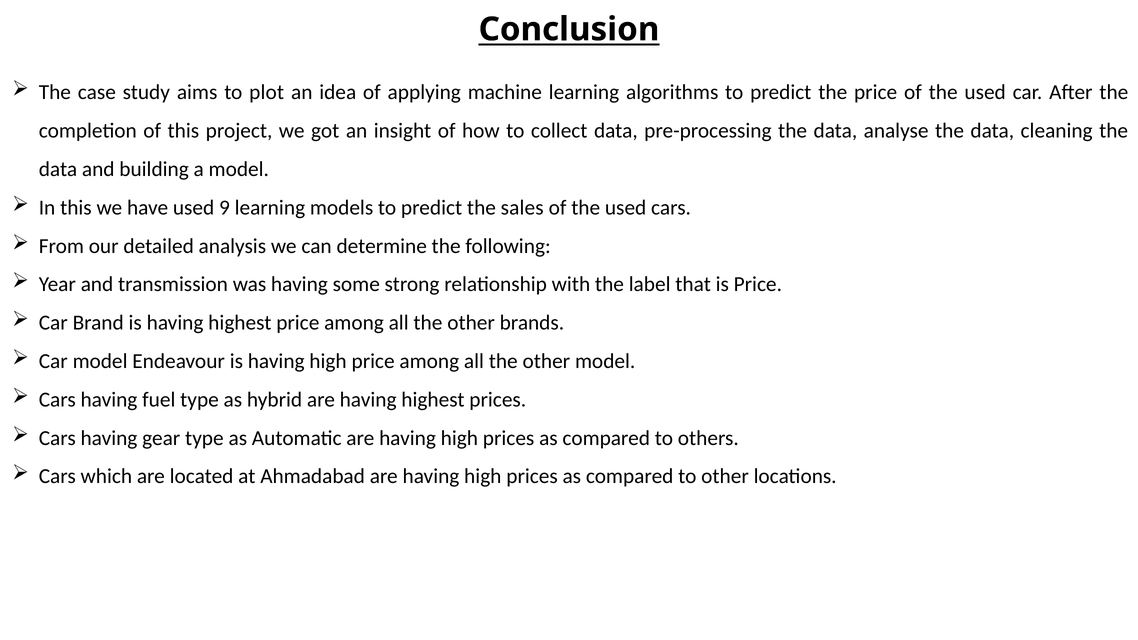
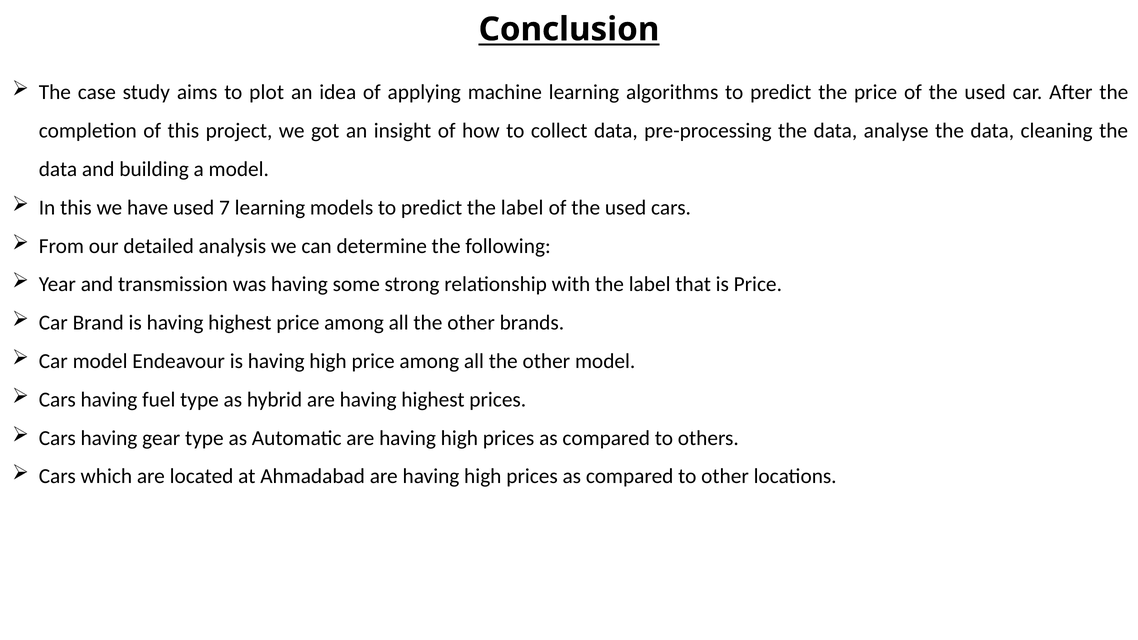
9: 9 -> 7
predict the sales: sales -> label
